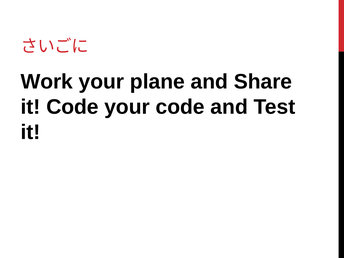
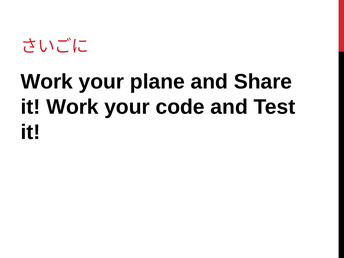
it Code: Code -> Work
